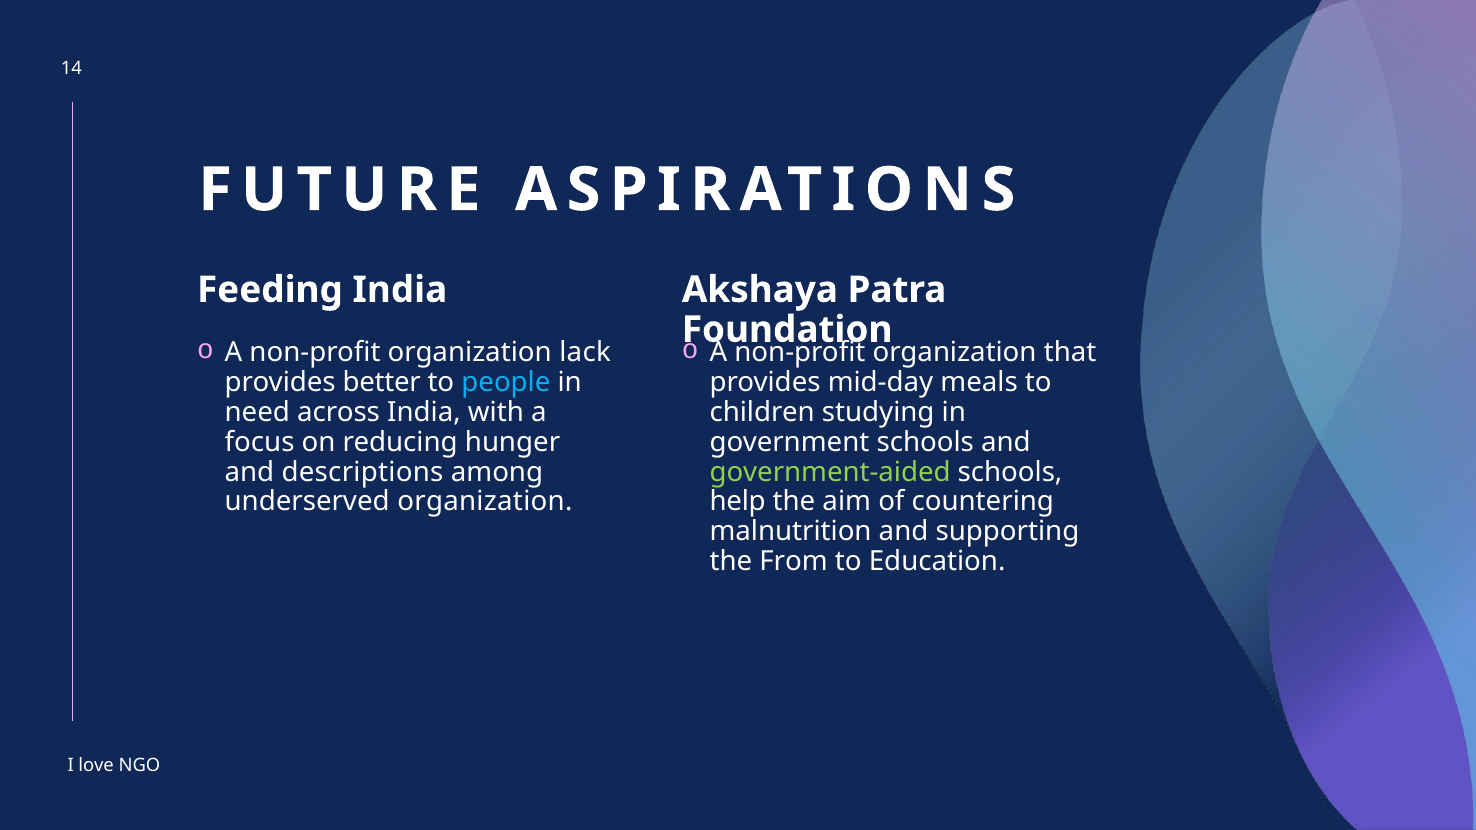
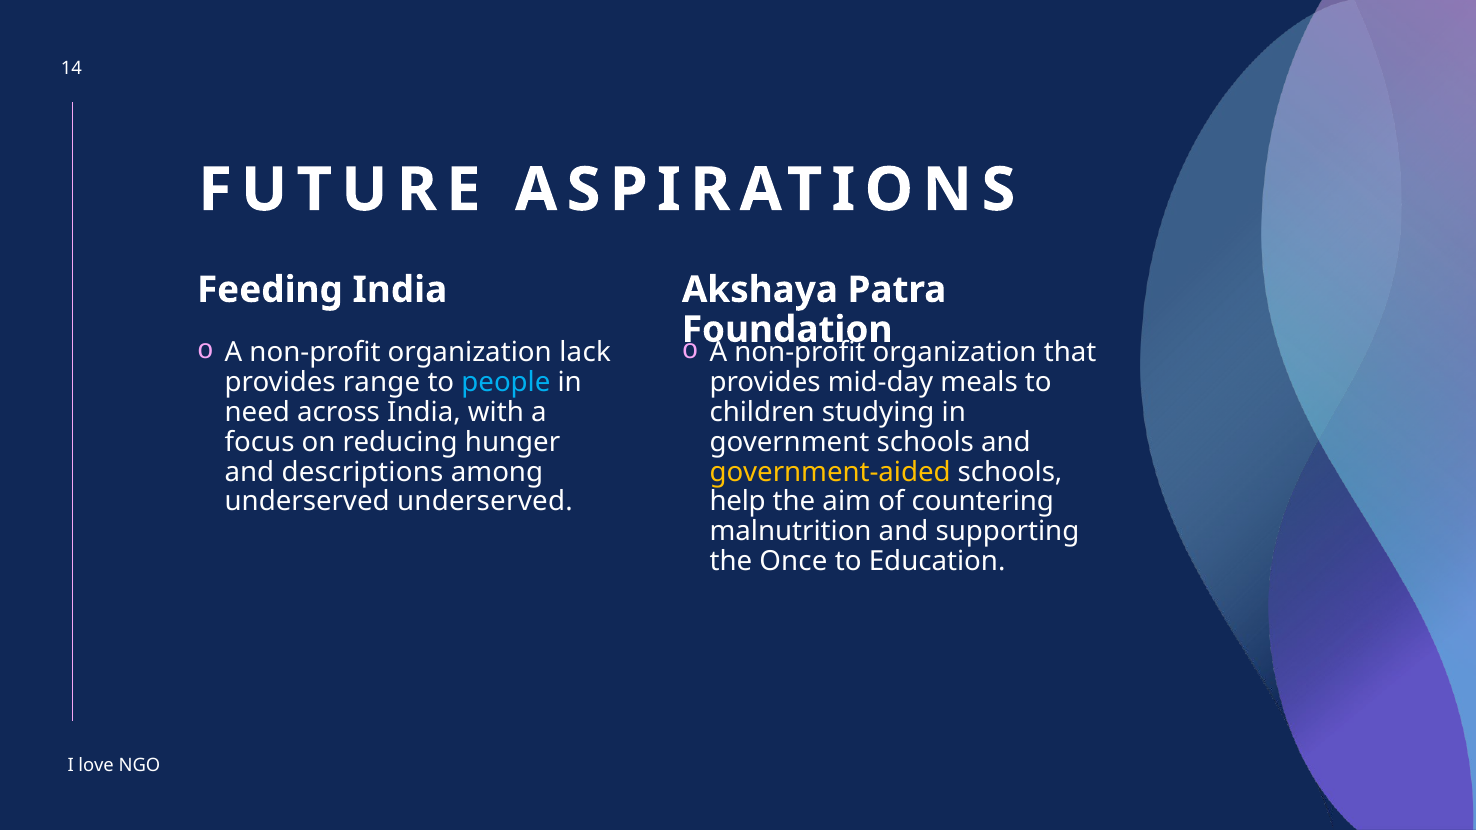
better: better -> range
government-aided colour: light green -> yellow
underserved organization: organization -> underserved
From: From -> Once
